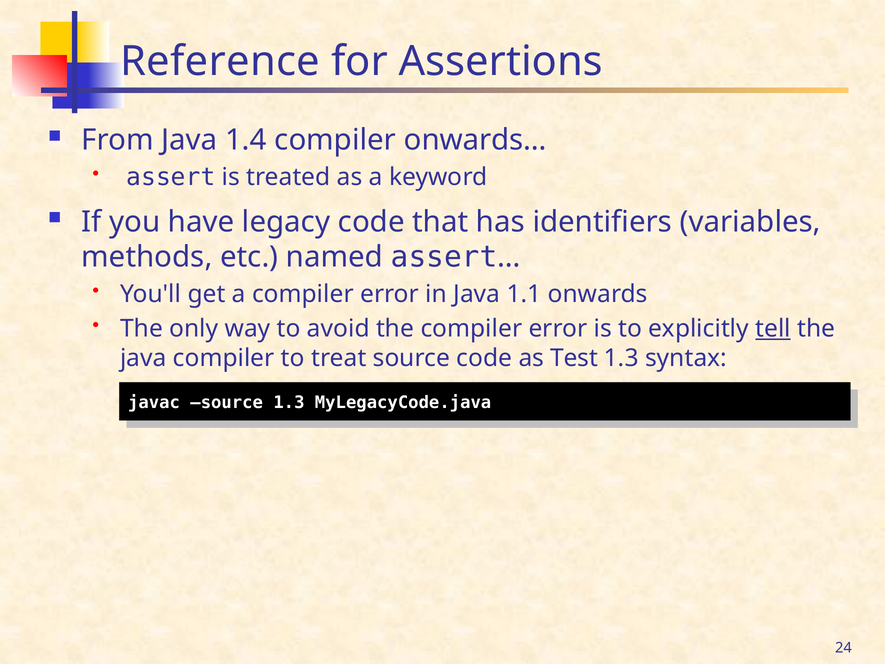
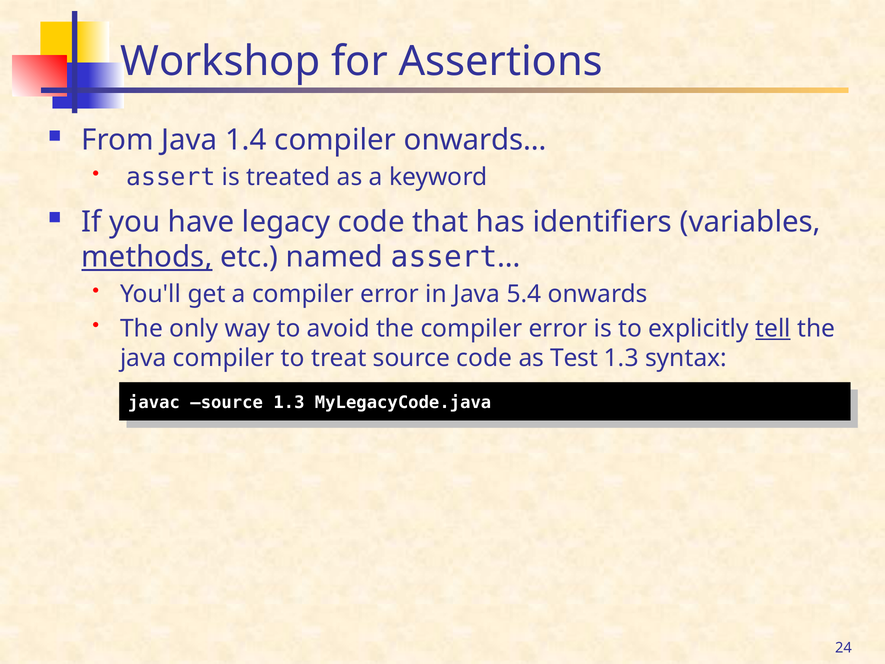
Reference: Reference -> Workshop
methods underline: none -> present
1.1: 1.1 -> 5.4
